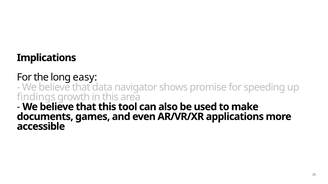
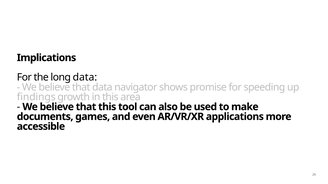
long easy: easy -> data
